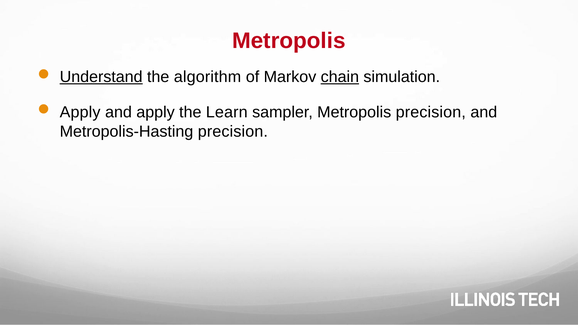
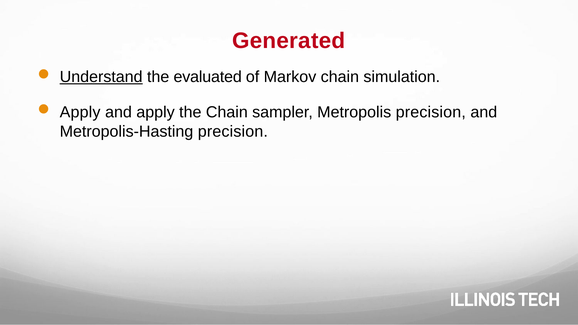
Metropolis at (289, 41): Metropolis -> Generated
algorithm: algorithm -> evaluated
chain at (340, 77) underline: present -> none
the Learn: Learn -> Chain
